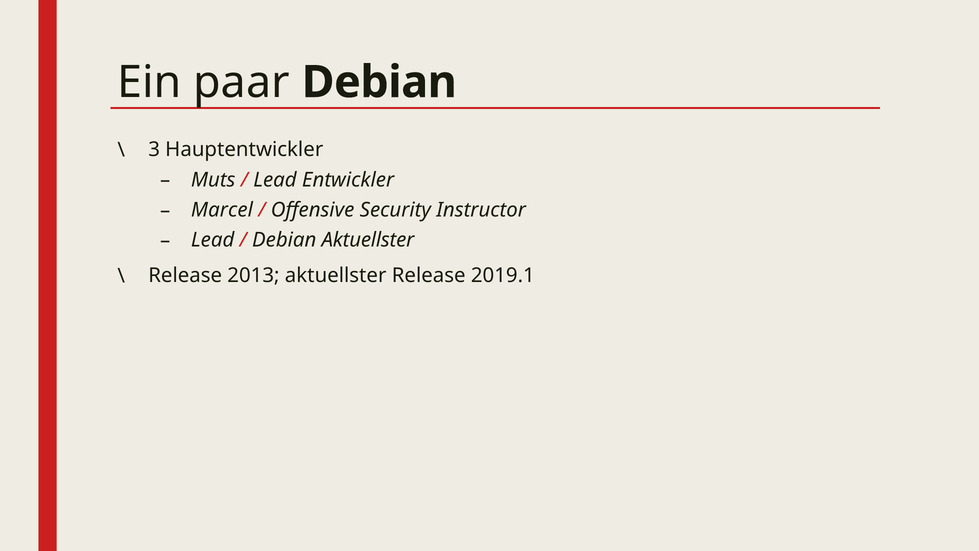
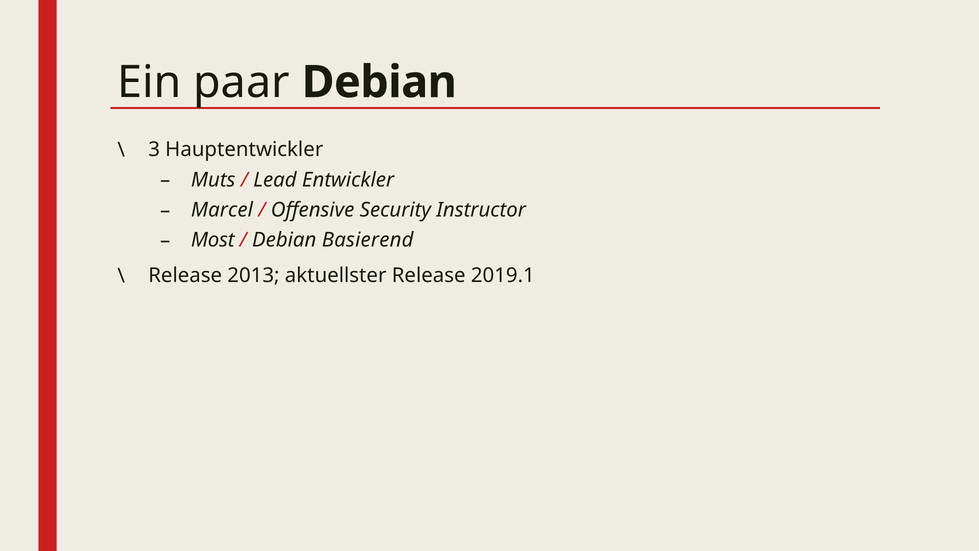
Lead at (213, 240): Lead -> Most
Debian Aktuellster: Aktuellster -> Basierend
